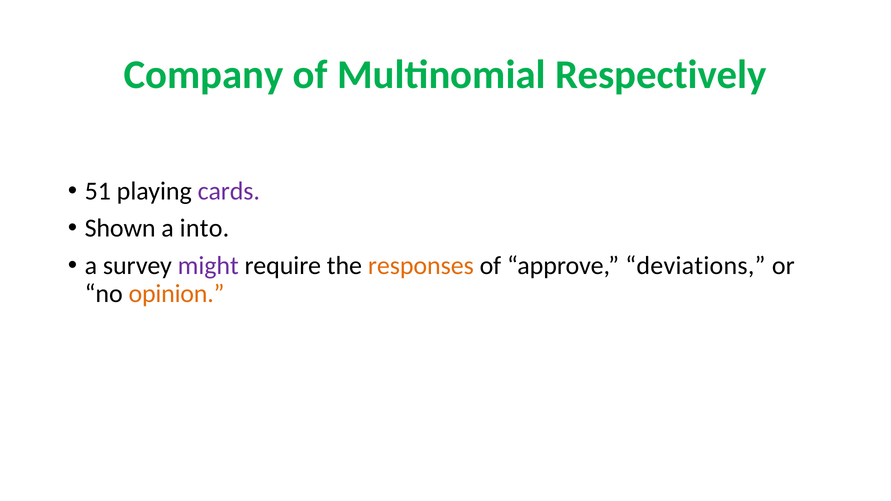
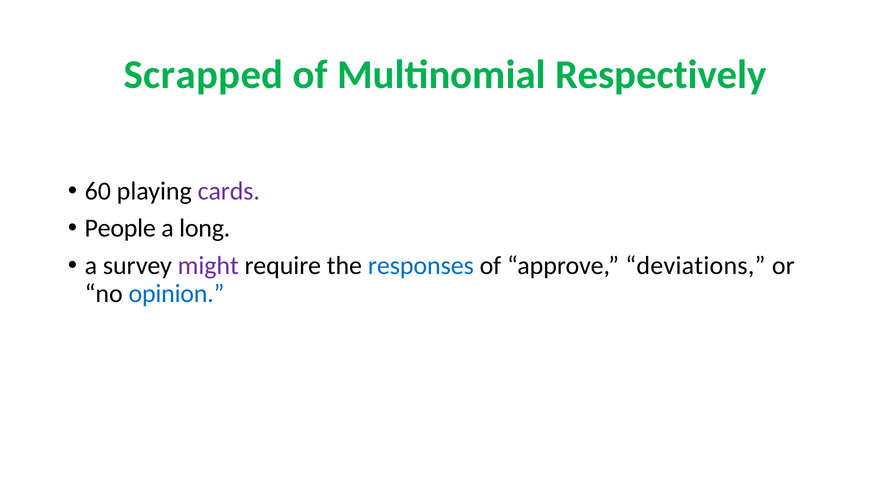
Company: Company -> Scrapped
51: 51 -> 60
Shown: Shown -> People
into: into -> long
responses colour: orange -> blue
opinion colour: orange -> blue
